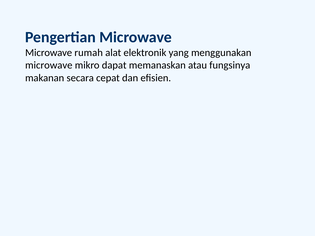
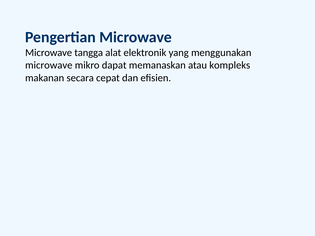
rumah: rumah -> tangga
fungsinya: fungsinya -> kompleks
